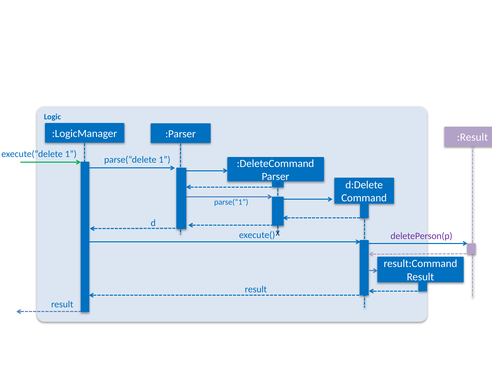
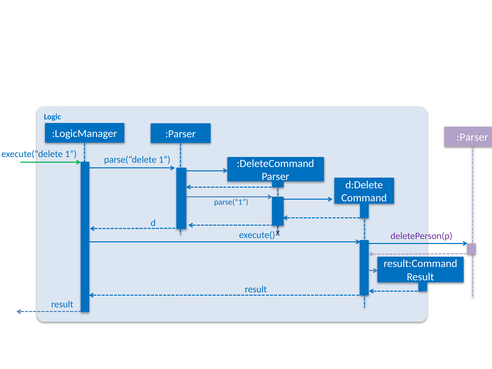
:Result at (472, 137): :Result -> :Parser
